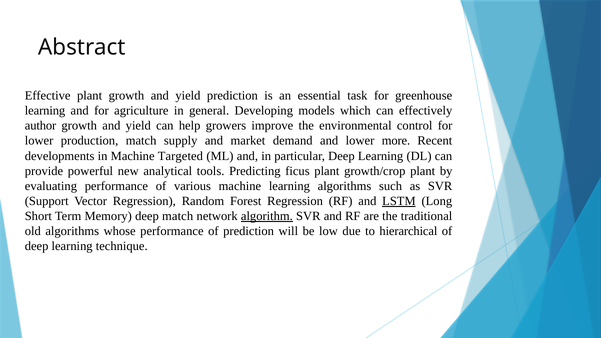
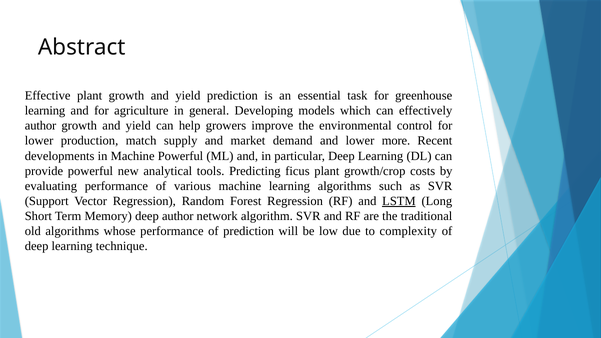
Machine Targeted: Targeted -> Powerful
growth/crop plant: plant -> costs
deep match: match -> author
algorithm underline: present -> none
hierarchical: hierarchical -> complexity
